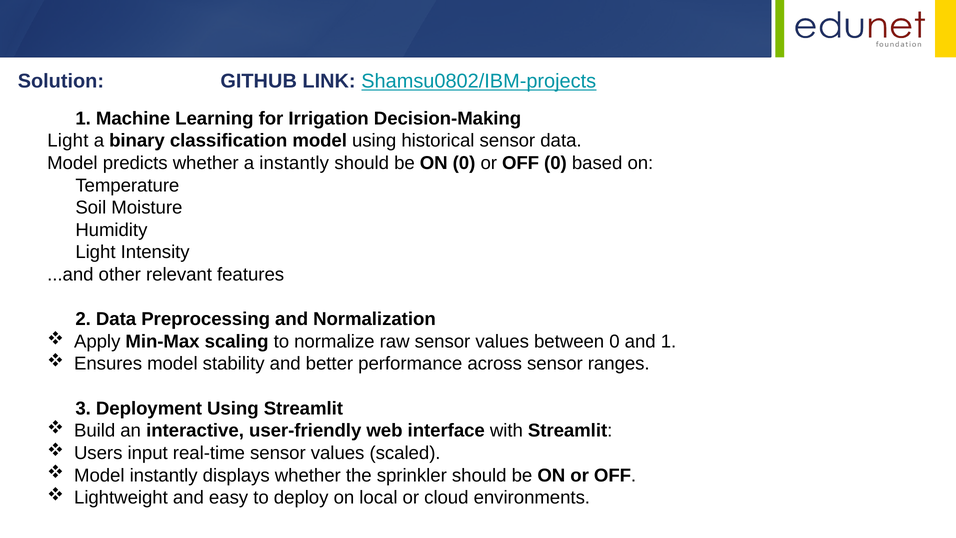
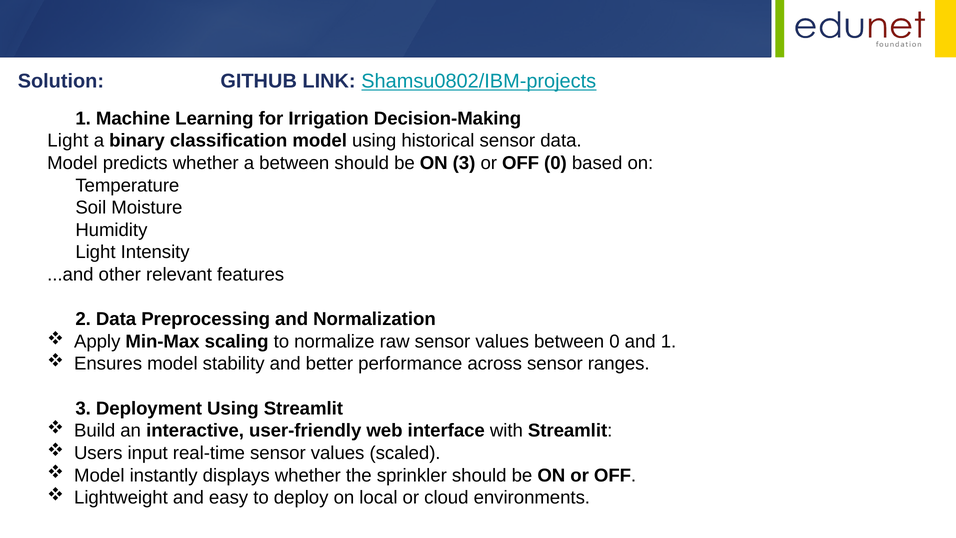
a instantly: instantly -> between
ON 0: 0 -> 3
